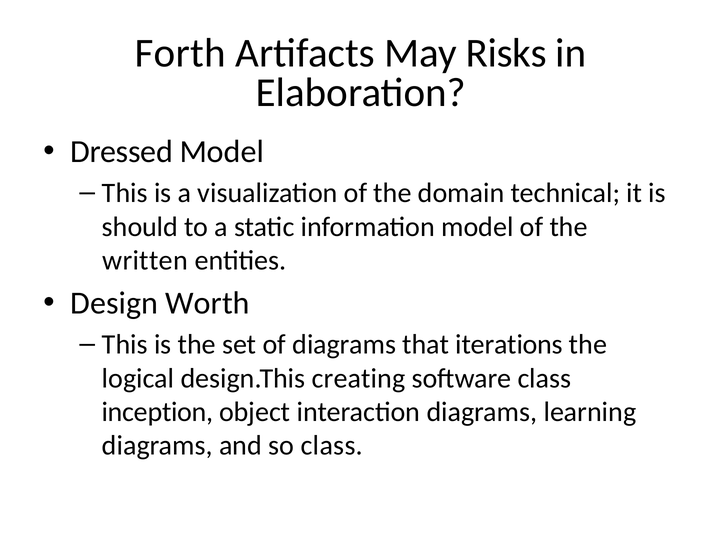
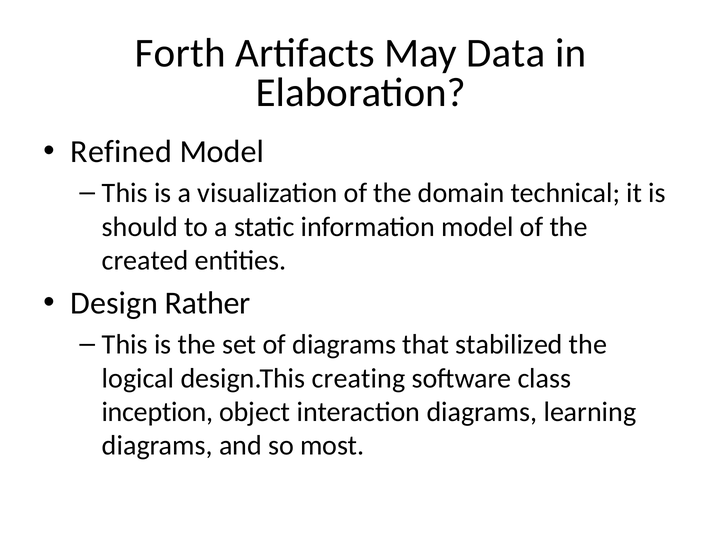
Risks: Risks -> Data
Dressed: Dressed -> Refined
written: written -> created
Worth: Worth -> Rather
iterations: iterations -> stabilized
so class: class -> most
